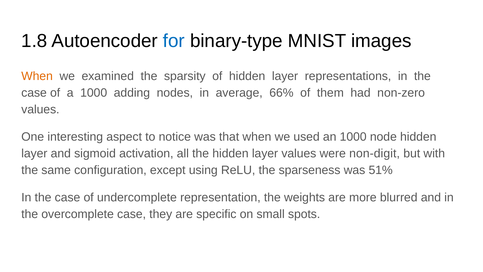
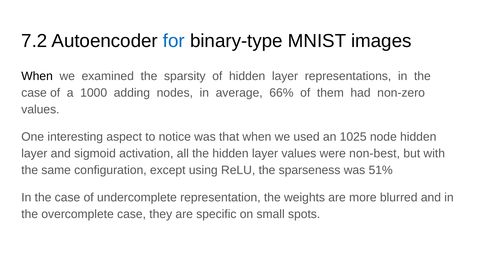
1.8: 1.8 -> 7.2
When at (37, 76) colour: orange -> black
an 1000: 1000 -> 1025
non-digit: non-digit -> non-best
